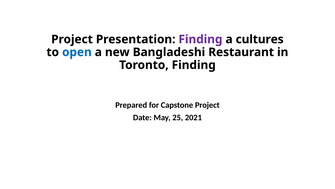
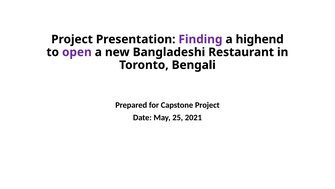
cultures: cultures -> highend
open colour: blue -> purple
Toronto Finding: Finding -> Bengali
